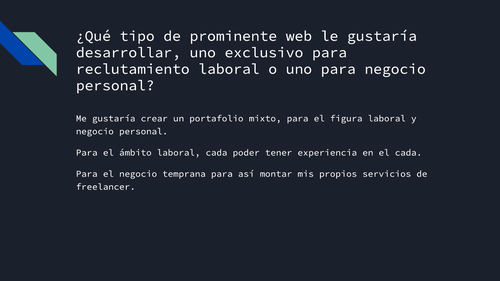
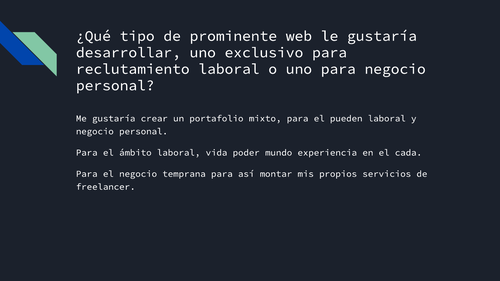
figura: figura -> pueden
laboral cada: cada -> vida
tener: tener -> mundo
